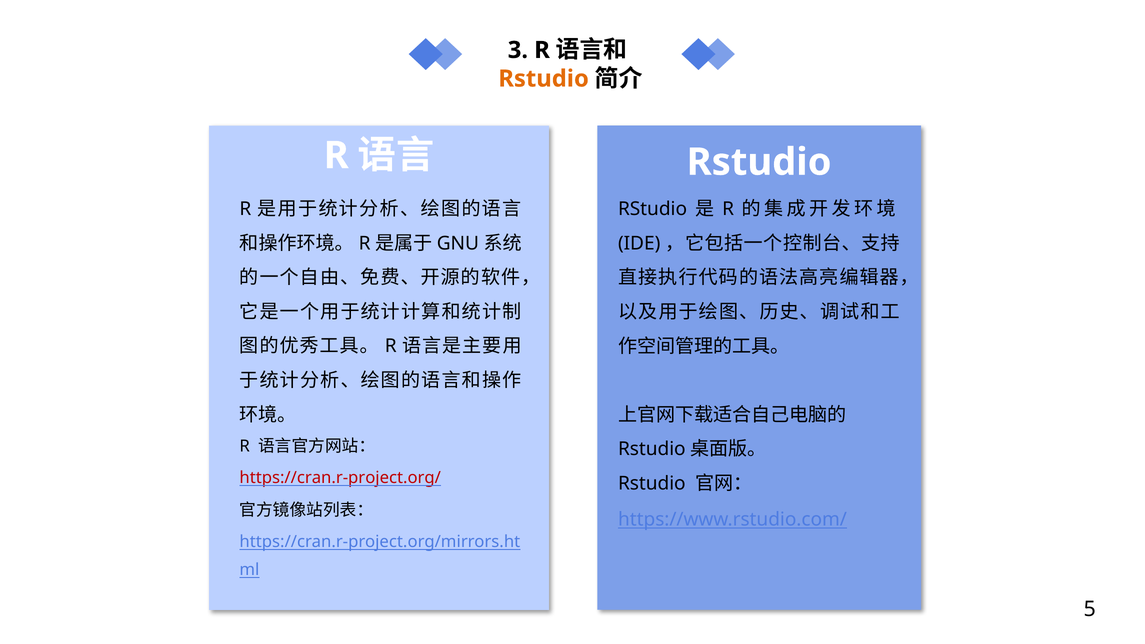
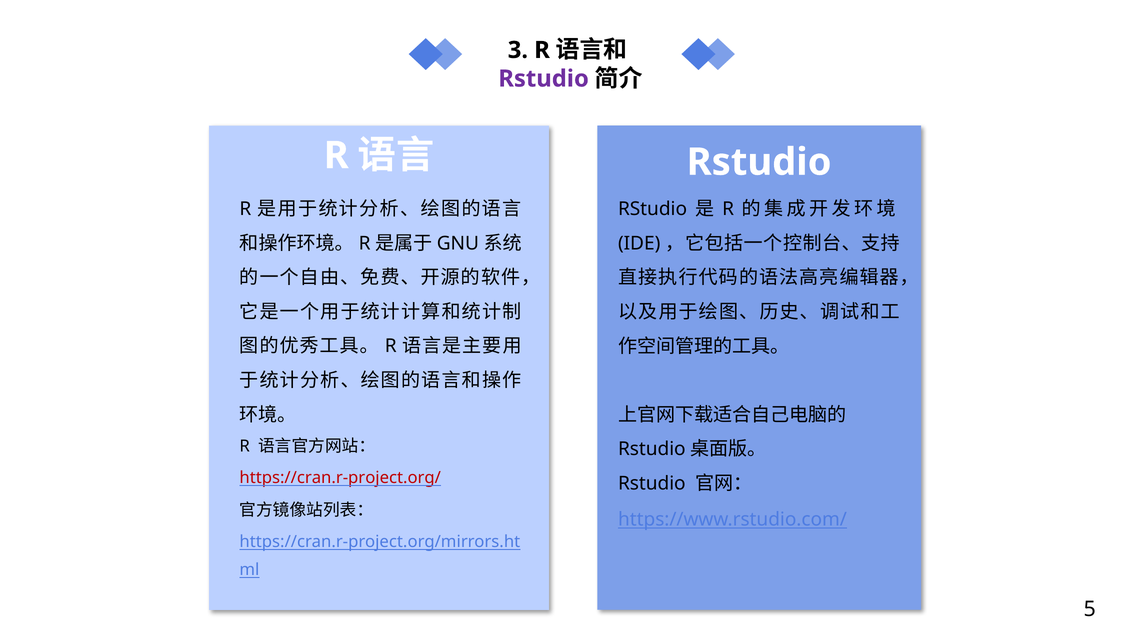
Rstudio at (544, 79) colour: orange -> purple
